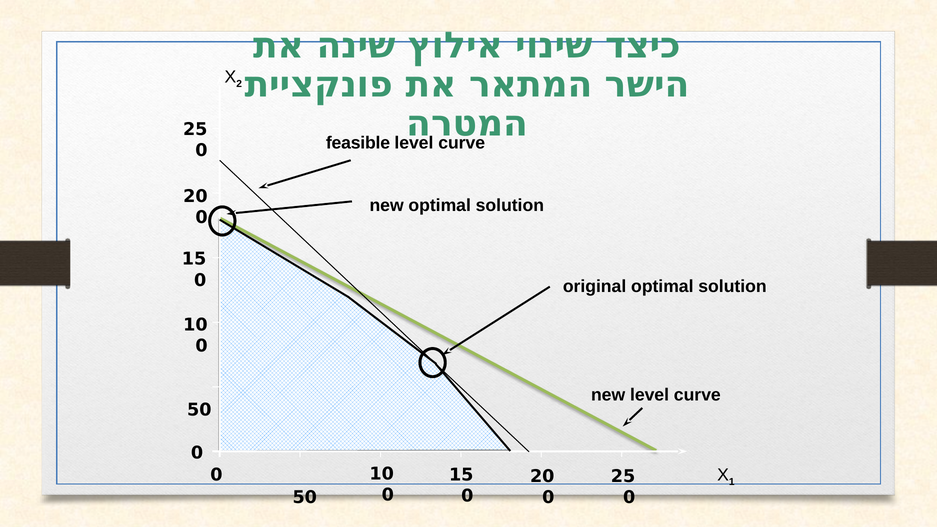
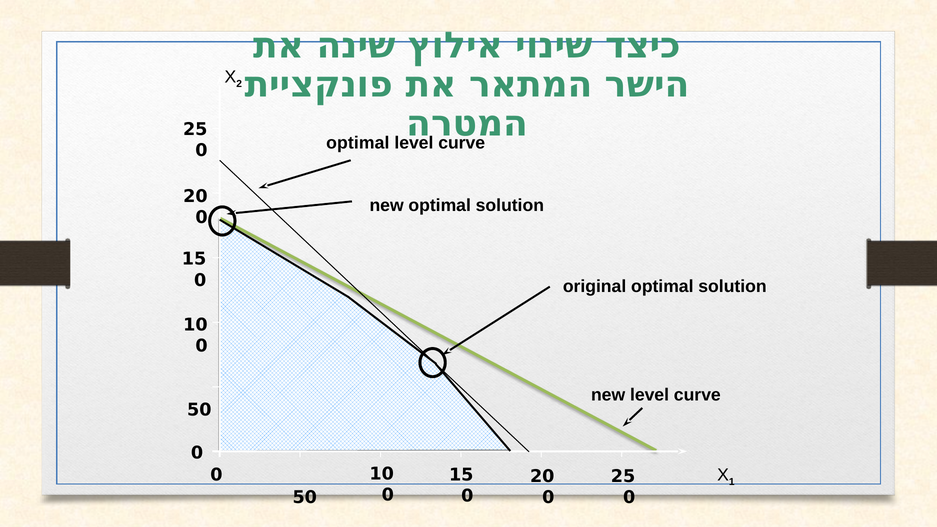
feasible at (358, 143): feasible -> optimal
